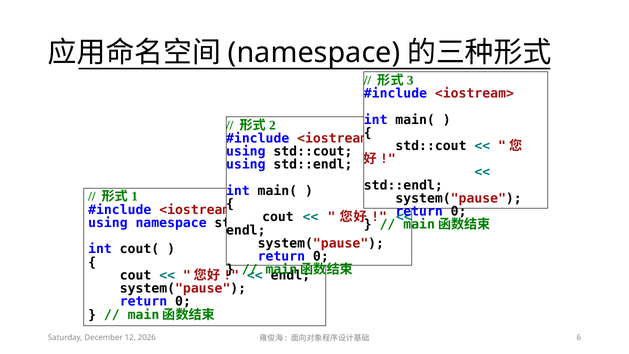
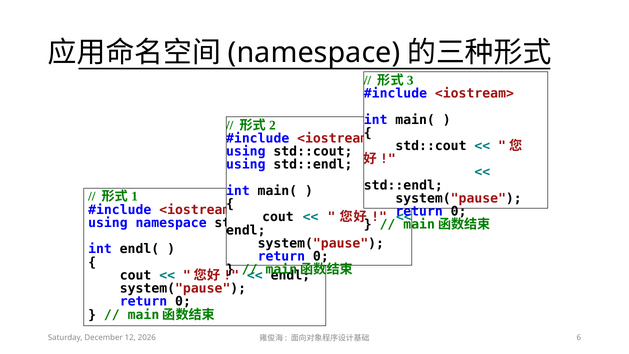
cout(: cout( -> endl(
